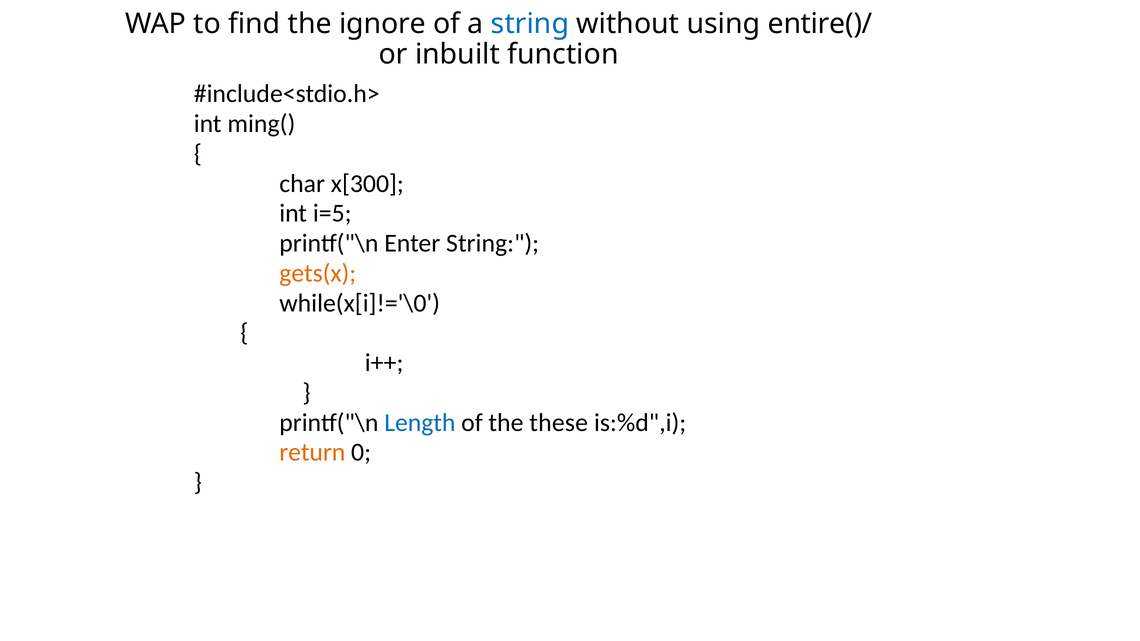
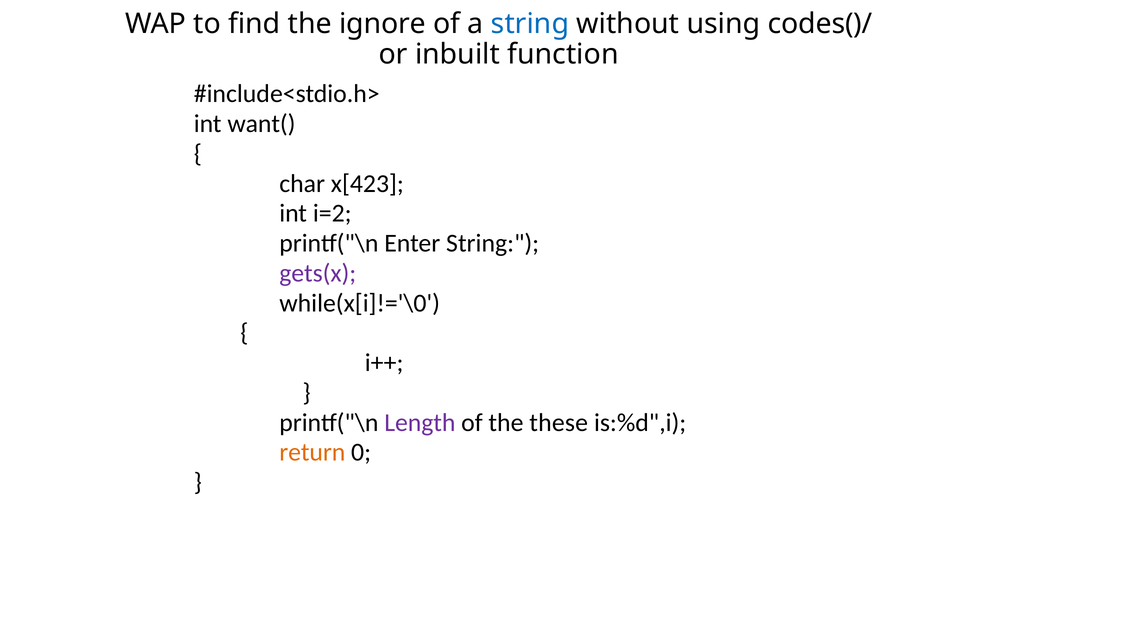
entire()/: entire()/ -> codes()/
ming(: ming( -> want(
x[300: x[300 -> x[423
i=5: i=5 -> i=2
gets(x colour: orange -> purple
Length colour: blue -> purple
